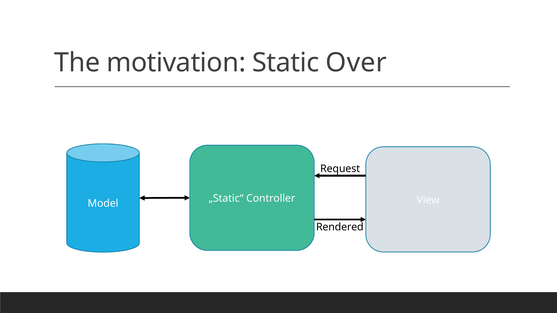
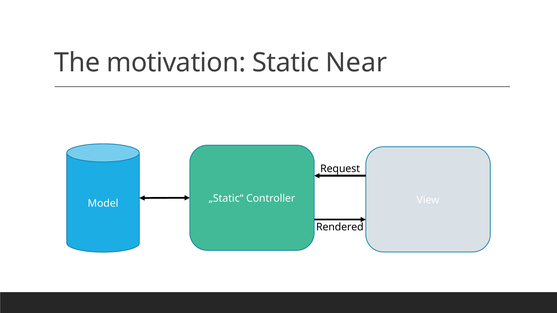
Over: Over -> Near
